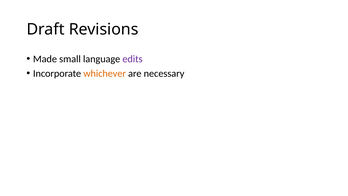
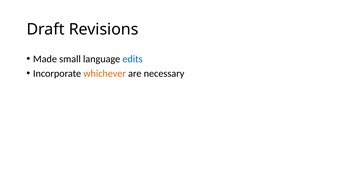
edits colour: purple -> blue
